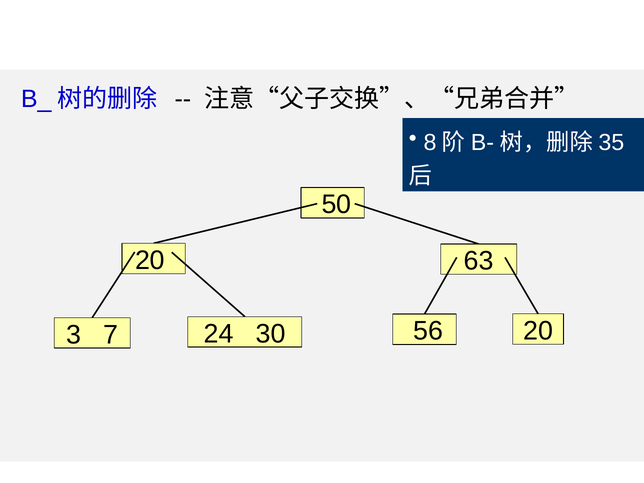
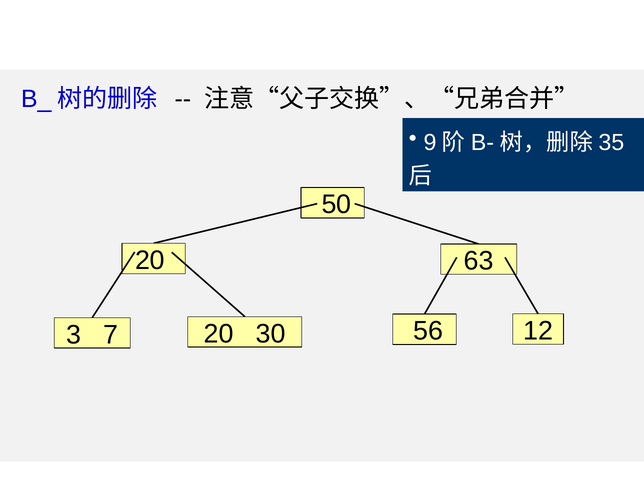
8: 8 -> 9
56 20: 20 -> 12
7 24: 24 -> 20
